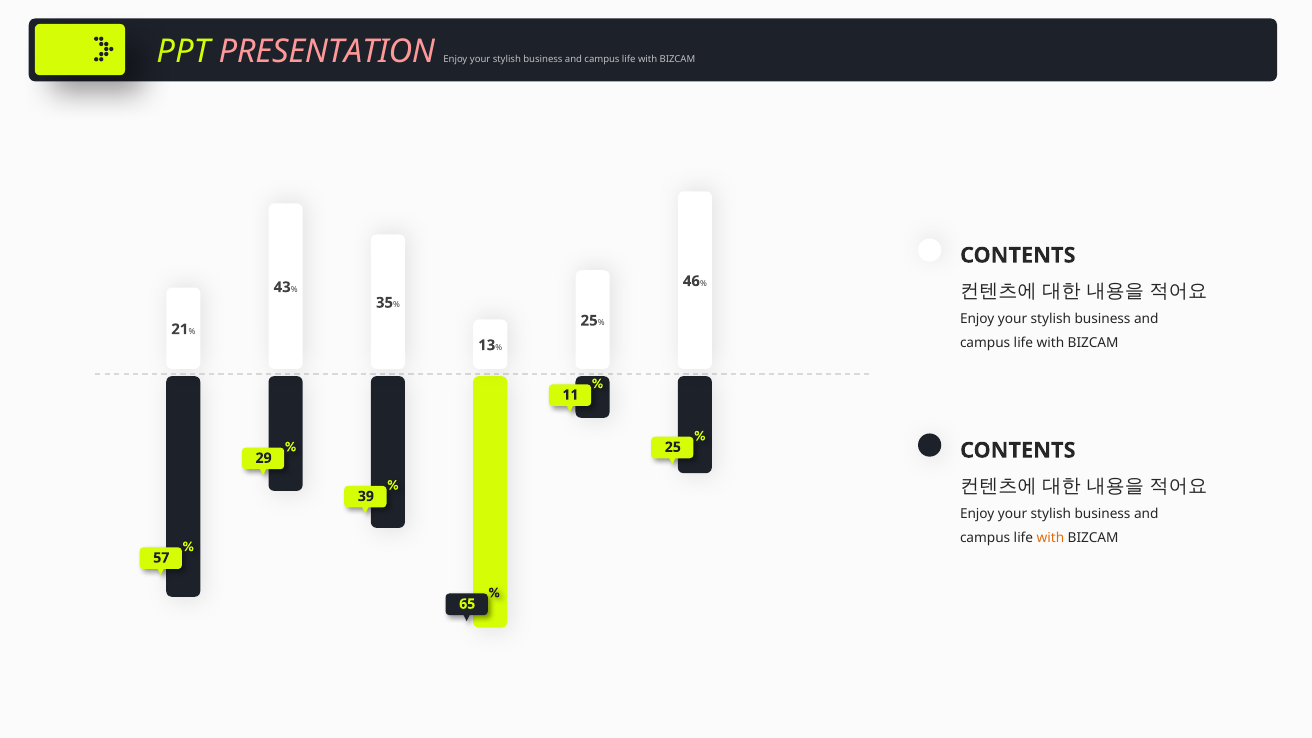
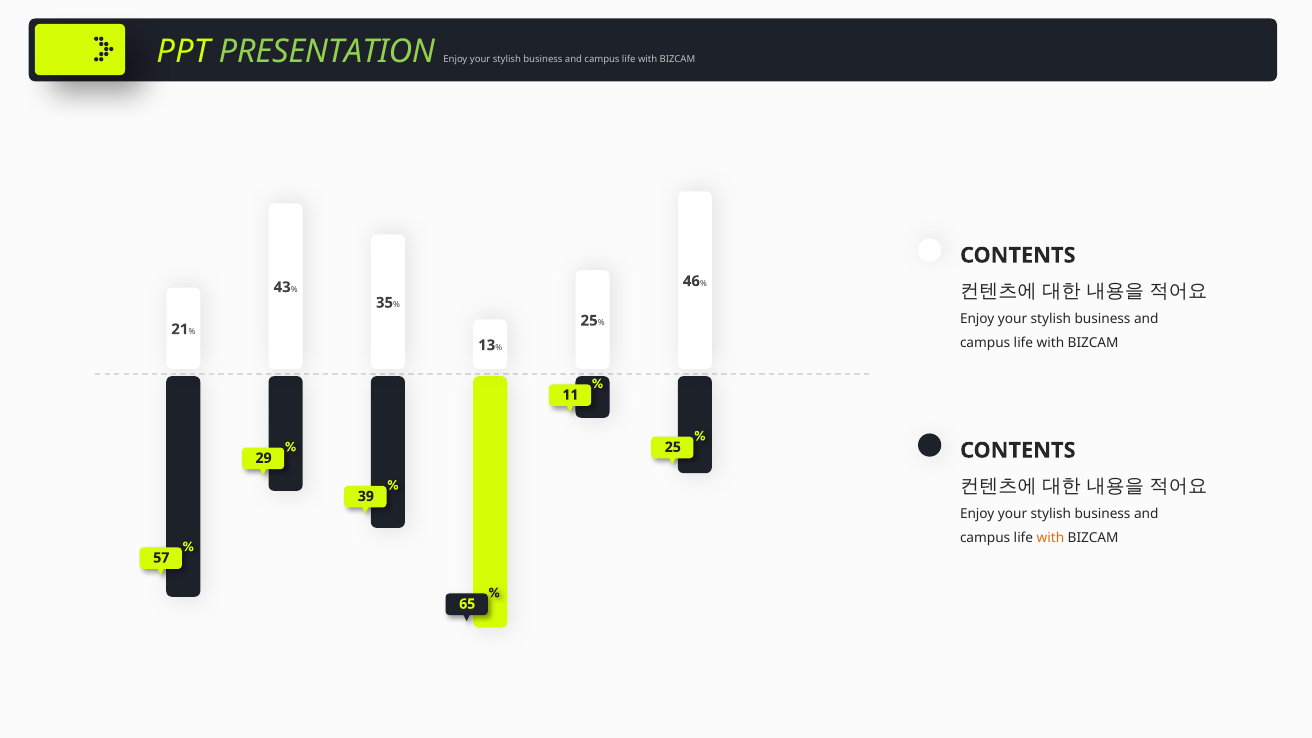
PRESENTATION colour: pink -> light green
